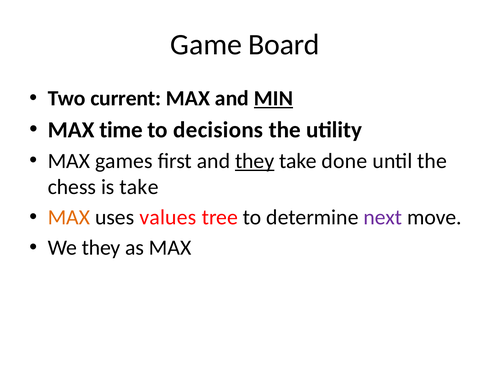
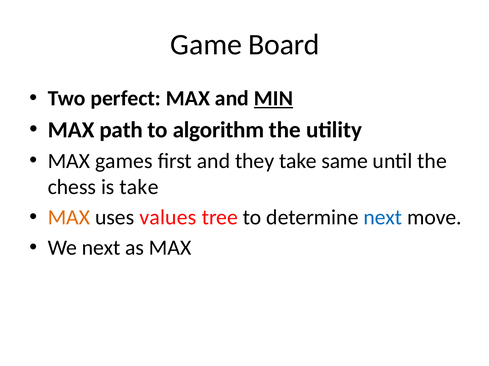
current: current -> perfect
time: time -> path
decisions: decisions -> algorithm
they at (255, 161) underline: present -> none
done: done -> same
next at (383, 218) colour: purple -> blue
We they: they -> next
